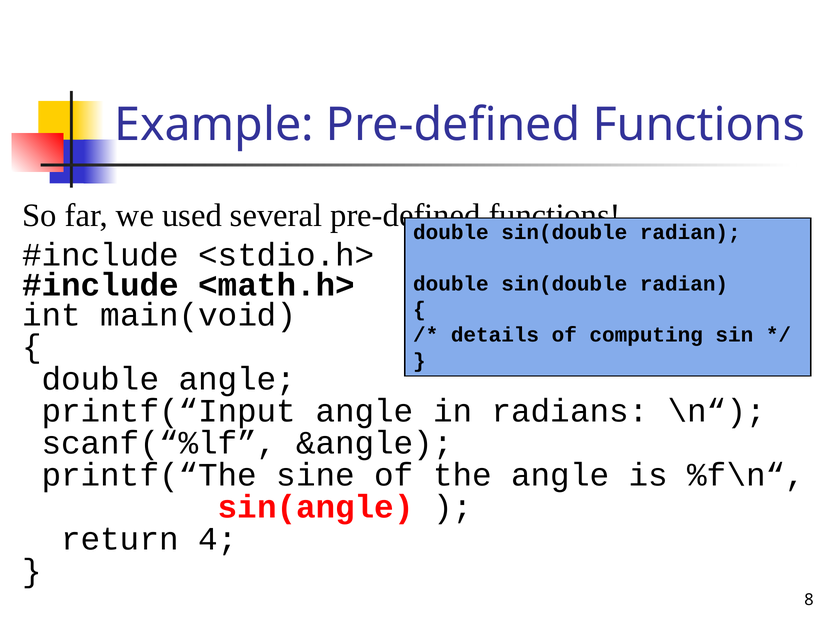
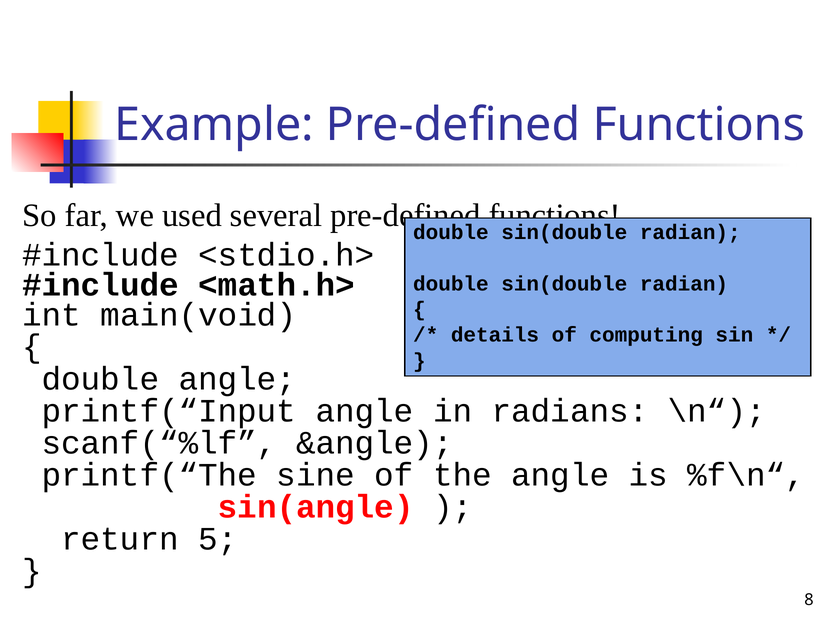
4: 4 -> 5
